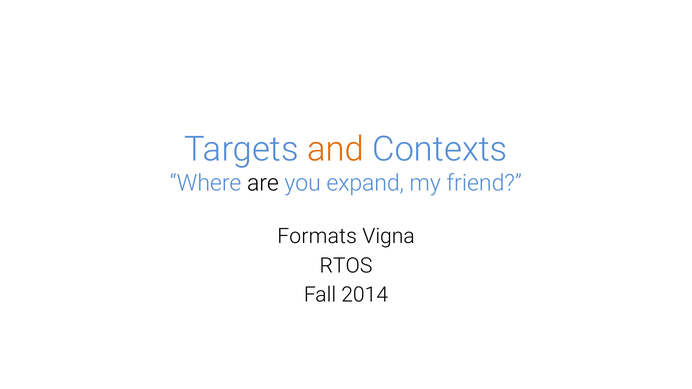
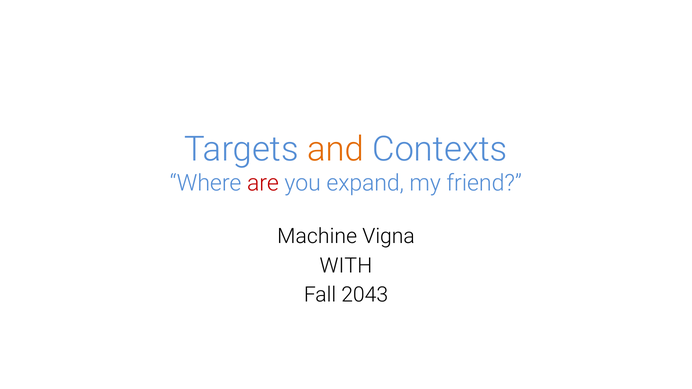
are colour: black -> red
Formats: Formats -> Machine
RTOS: RTOS -> WITH
2014: 2014 -> 2043
